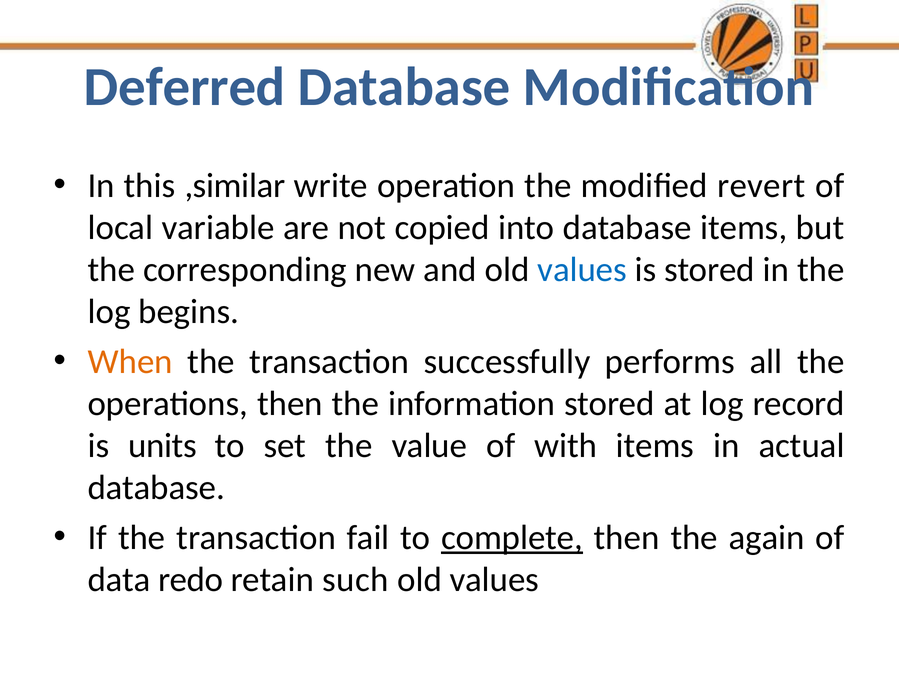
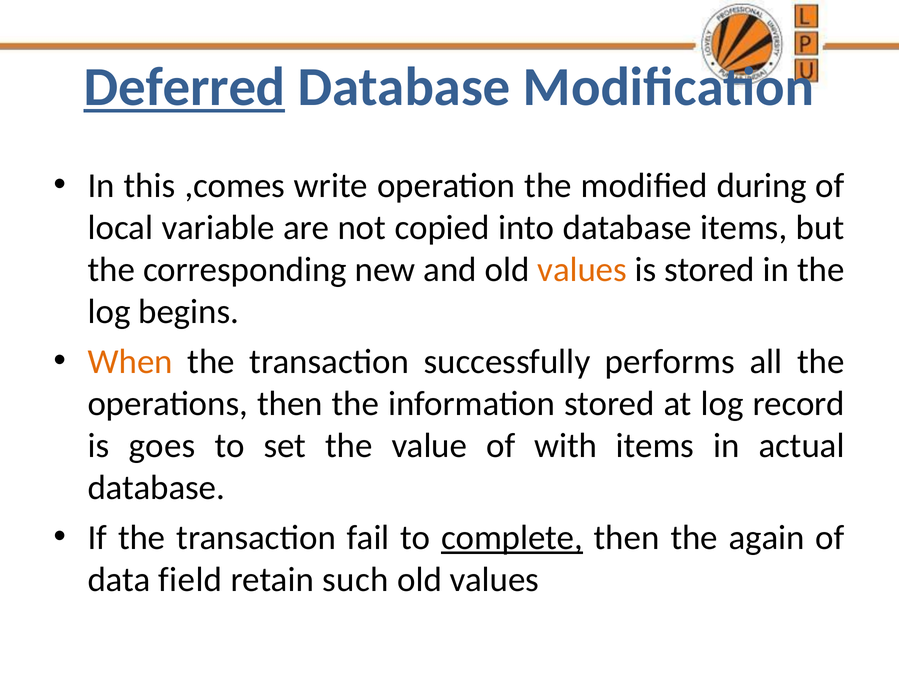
Deferred underline: none -> present
,similar: ,similar -> ,comes
revert: revert -> during
values at (582, 269) colour: blue -> orange
units: units -> goes
redo: redo -> field
